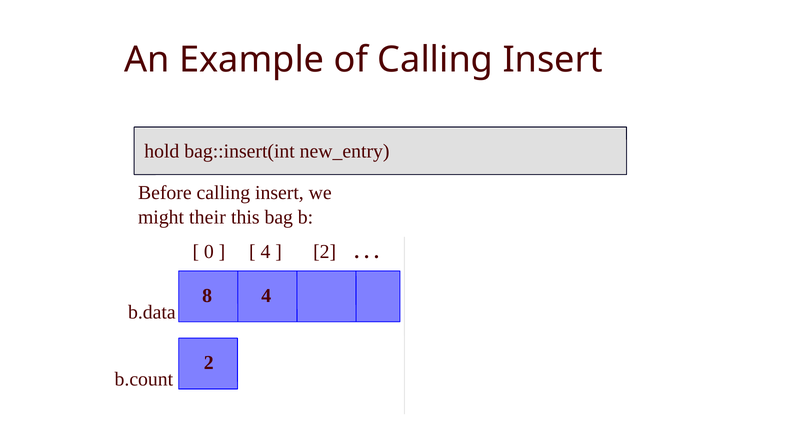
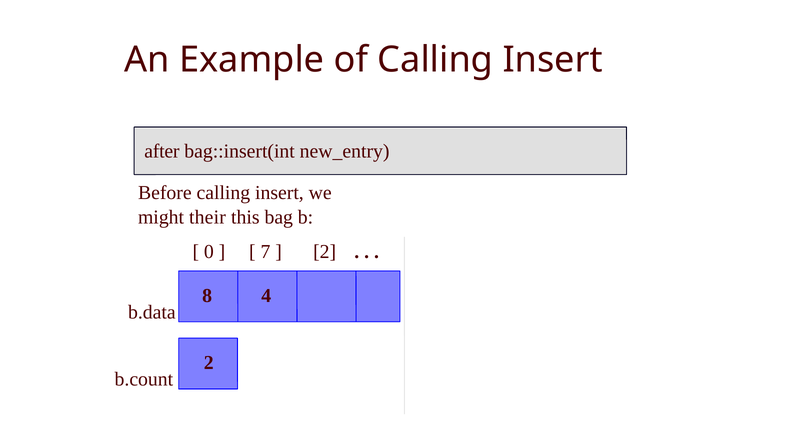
hold: hold -> after
4 at (265, 252): 4 -> 7
